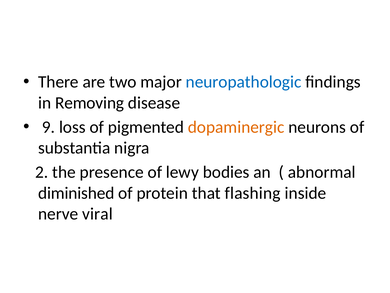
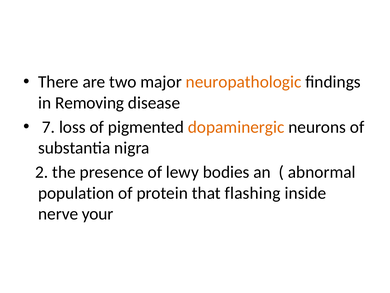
neuropathologic colour: blue -> orange
9: 9 -> 7
diminished: diminished -> population
viral: viral -> your
